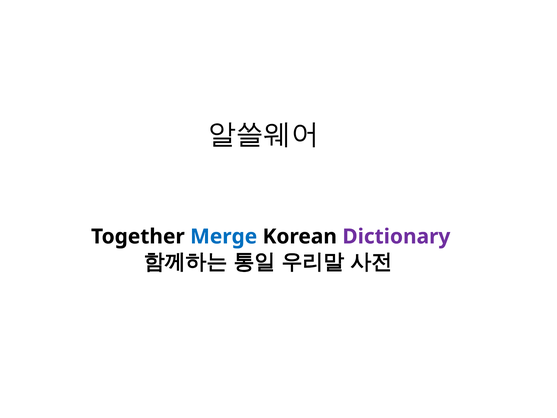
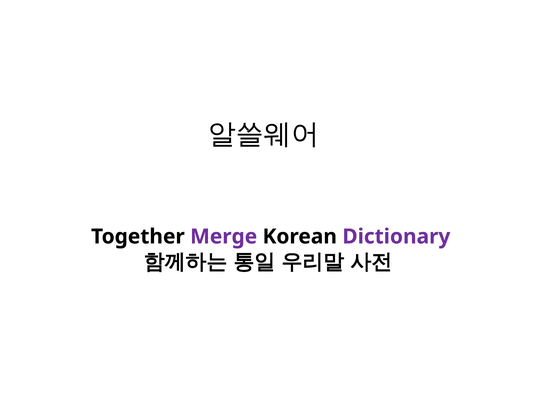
Merge colour: blue -> purple
